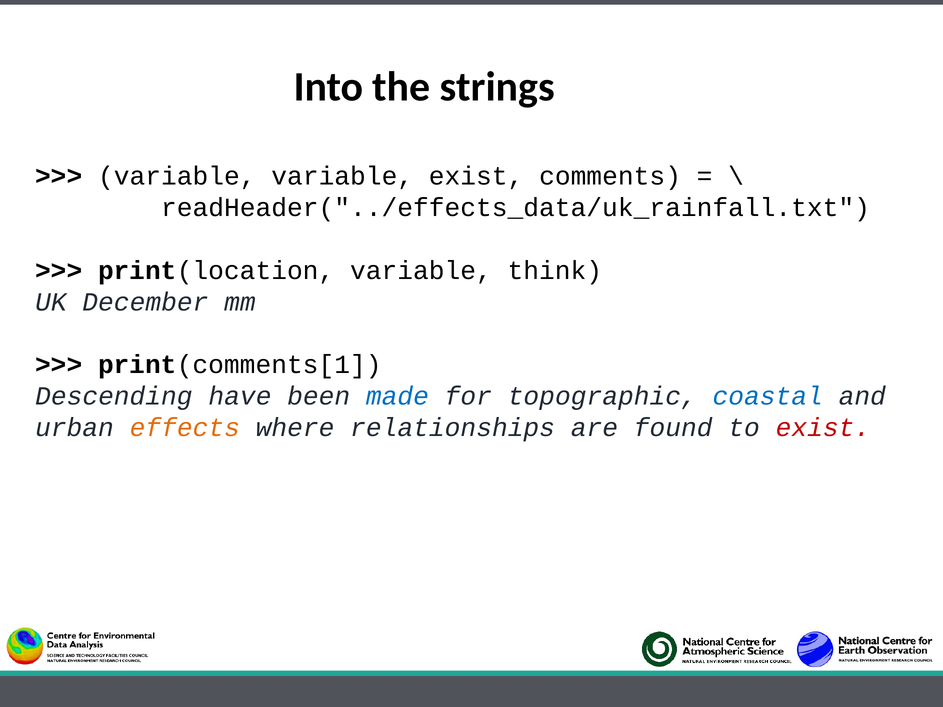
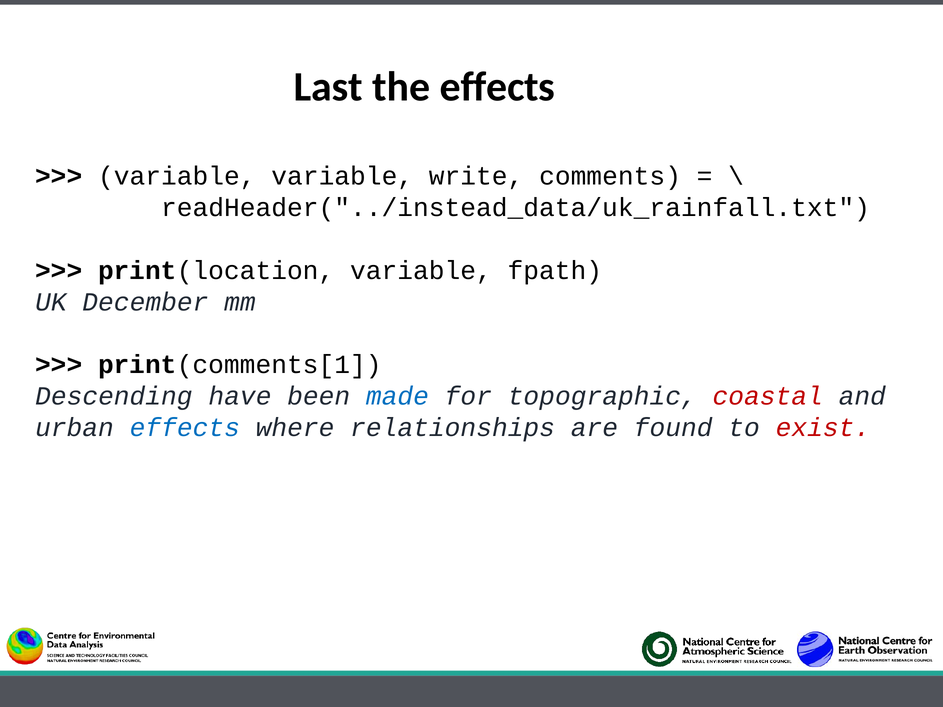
Into: Into -> Last
the strings: strings -> effects
variable exist: exist -> write
readHeader("../effects_data/uk_rainfall.txt: readHeader("../effects_data/uk_rainfall.txt -> readHeader("../instead_data/uk_rainfall.txt
think: think -> fpath
coastal colour: blue -> red
effects at (185, 428) colour: orange -> blue
